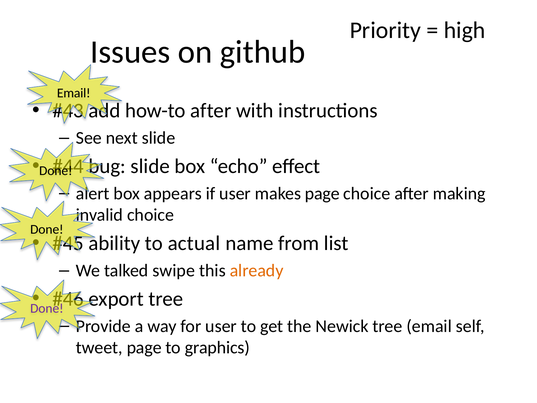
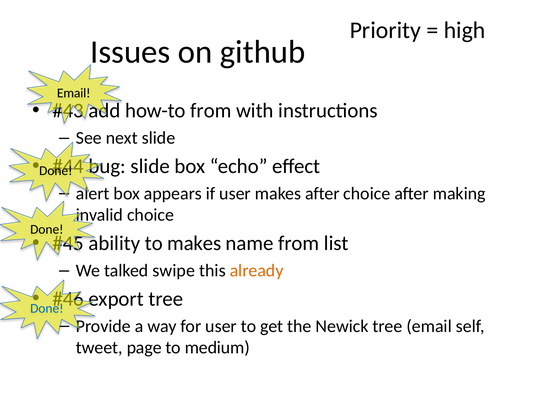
how-to after: after -> from
makes page: page -> after
to actual: actual -> makes
Done at (47, 308) colour: purple -> blue
graphics: graphics -> medium
